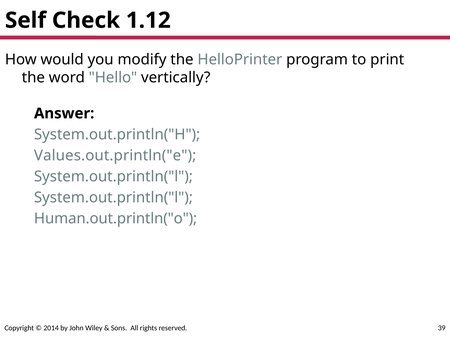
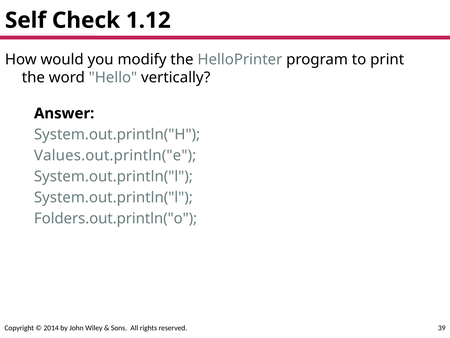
Human.out.println("o: Human.out.println("o -> Folders.out.println("o
